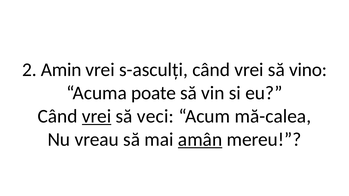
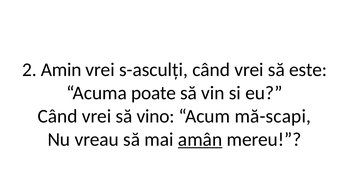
vino: vino -> este
vrei at (97, 116) underline: present -> none
veci: veci -> vino
mă-calea: mă-calea -> mă-scapi
